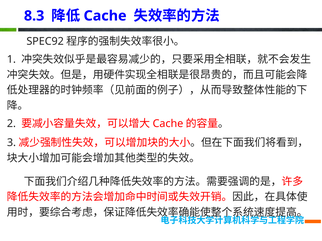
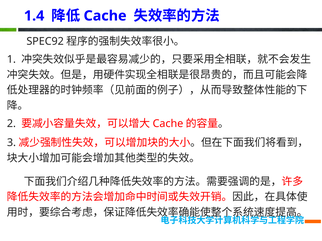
8.3: 8.3 -> 1.4
